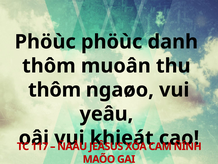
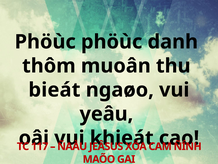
thôm at (55, 90): thôm -> bieát
